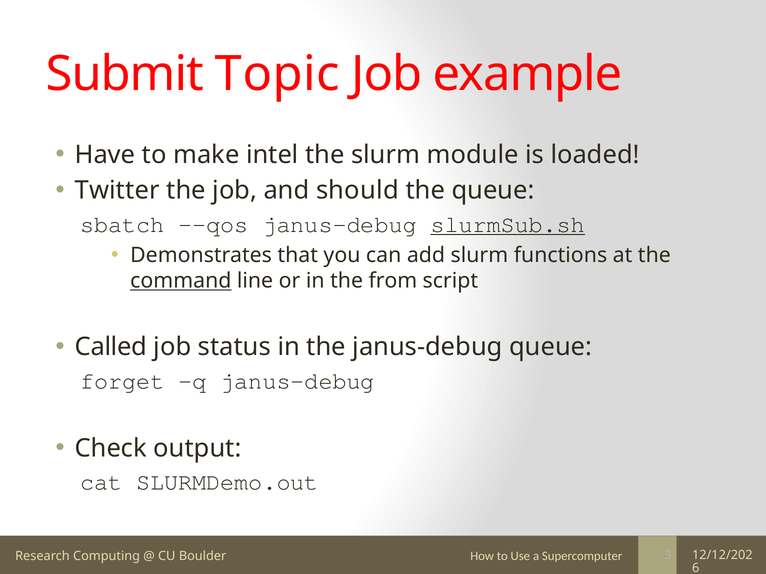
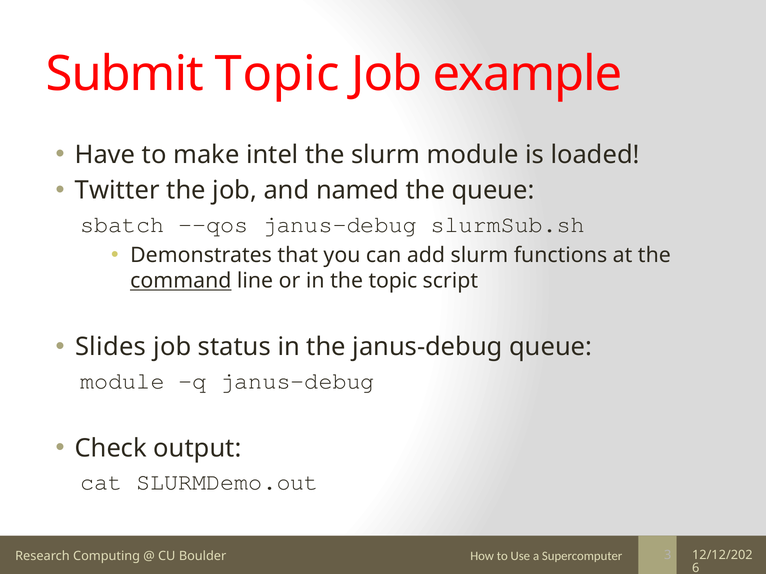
should: should -> named
slurmSub.sh underline: present -> none
the from: from -> topic
Called: Called -> Slides
forget at (122, 381): forget -> module
